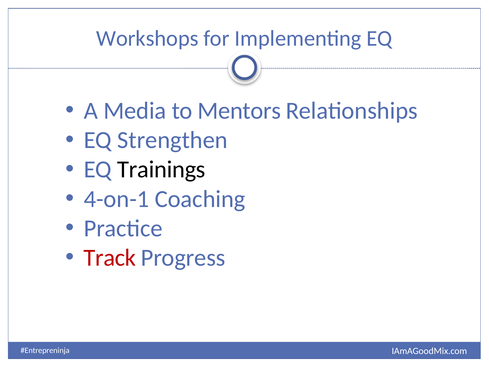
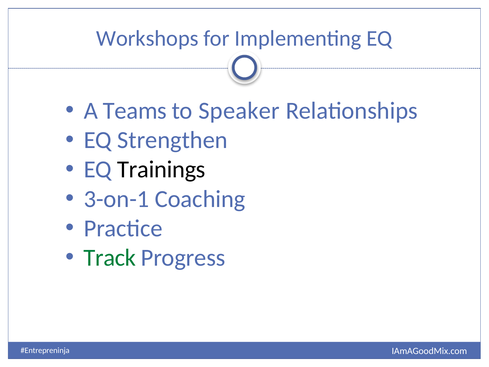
Media: Media -> Teams
Mentors: Mentors -> Speaker
4-on-1: 4-on-1 -> 3-on-1
Track colour: red -> green
